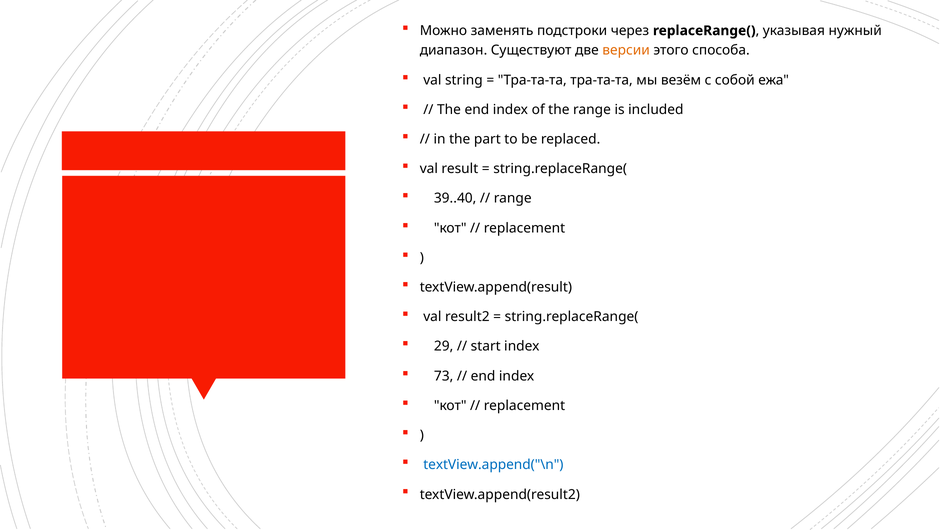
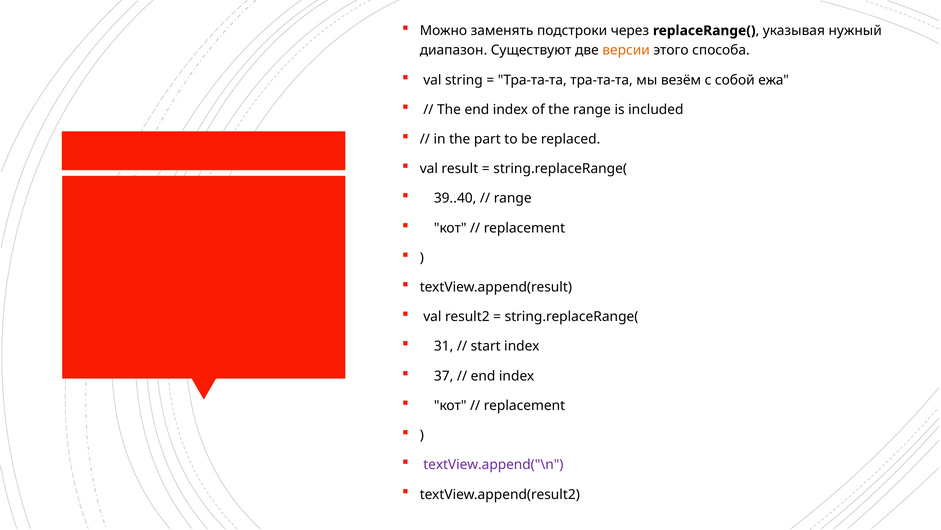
29: 29 -> 31
73: 73 -> 37
textView.append("\n colour: blue -> purple
